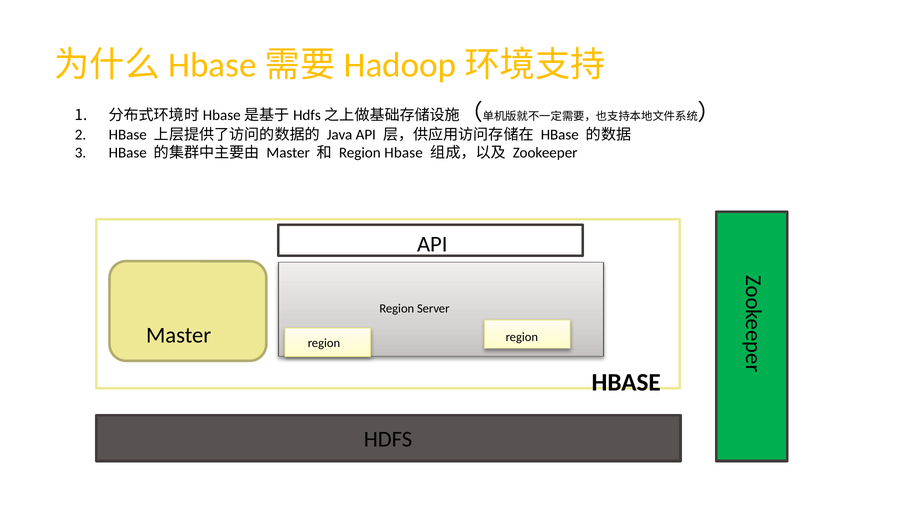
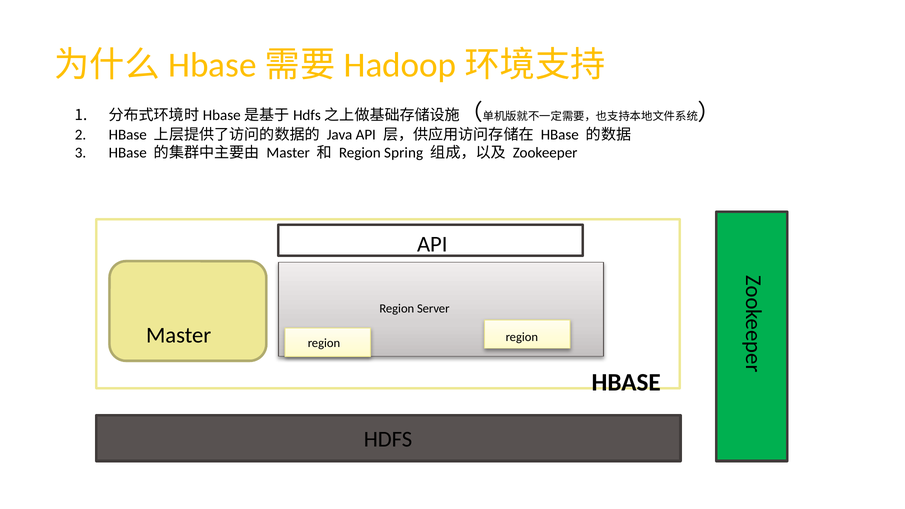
Hbase at (404, 153): Hbase -> Spring
